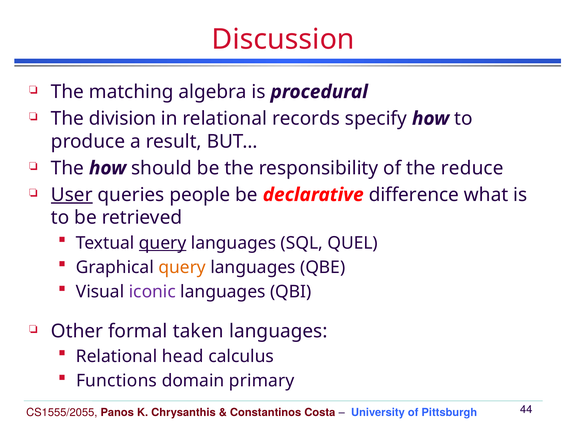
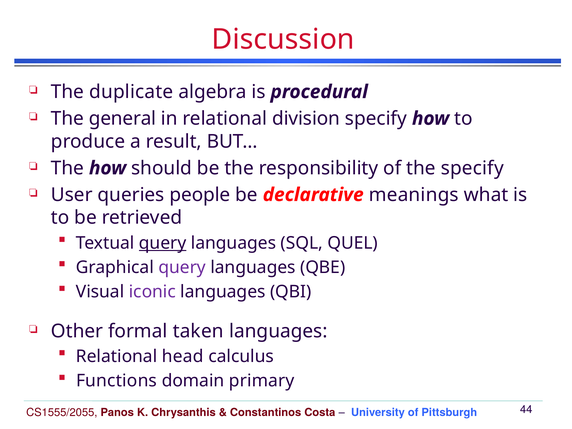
matching: matching -> duplicate
division: division -> general
records: records -> division
the reduce: reduce -> specify
User underline: present -> none
difference: difference -> meanings
query at (182, 267) colour: orange -> purple
